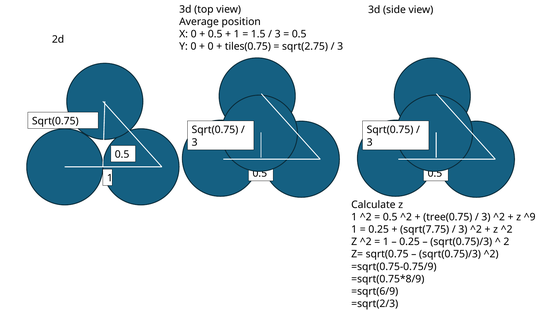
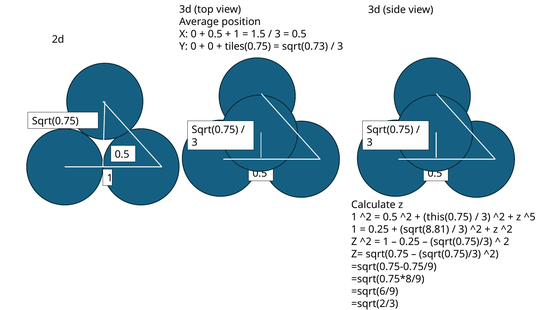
sqrt(2.75: sqrt(2.75 -> sqrt(0.73
tree(0.75: tree(0.75 -> this(0.75
^9: ^9 -> ^5
sqrt(7.75: sqrt(7.75 -> sqrt(8.81
